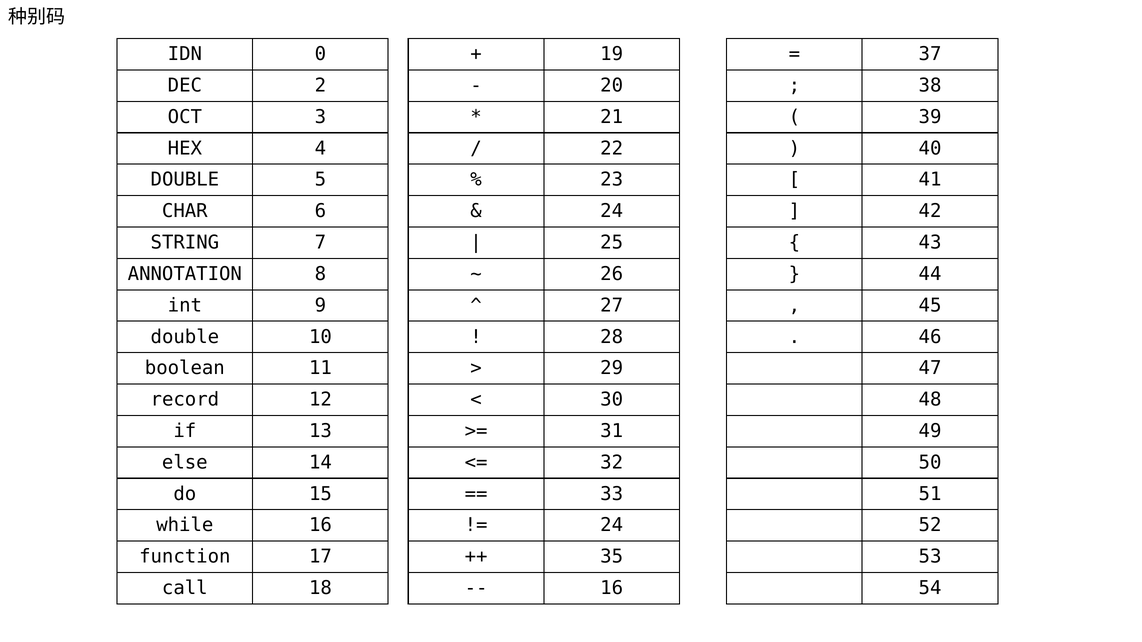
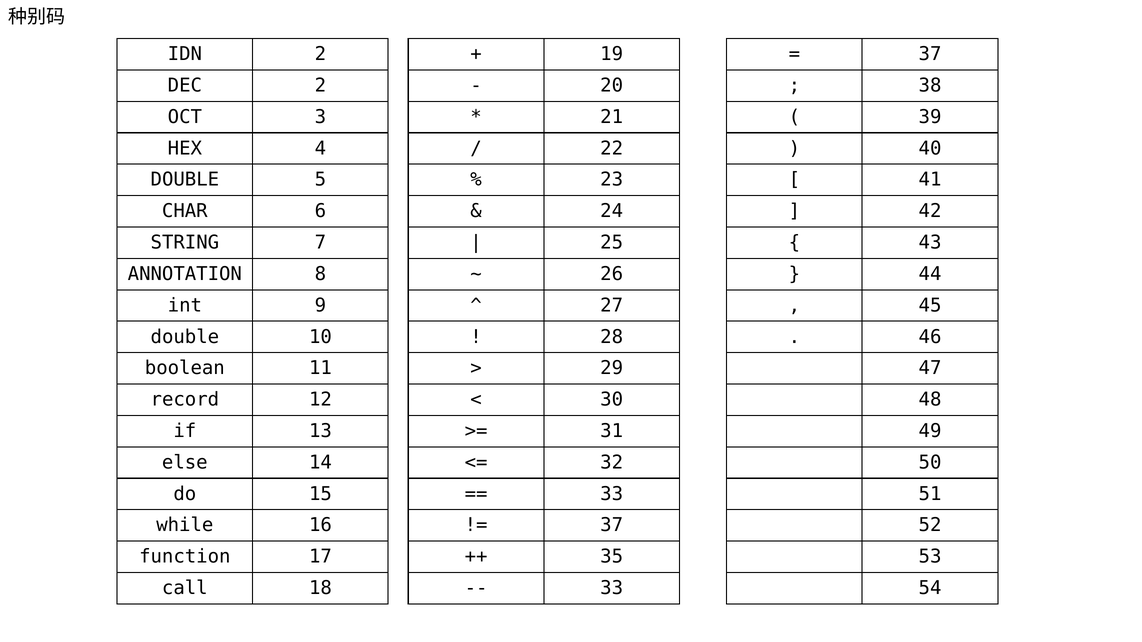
IDN 0: 0 -> 2
24 at (612, 526): 24 -> 37
16 at (612, 588): 16 -> 33
